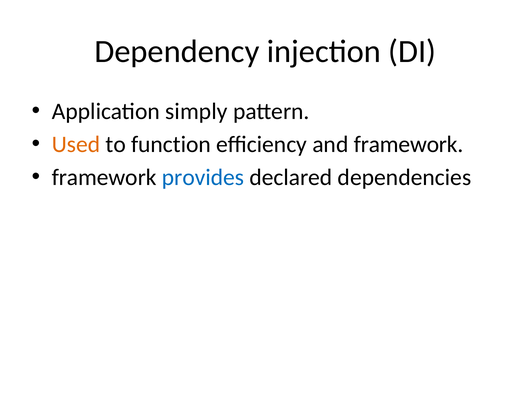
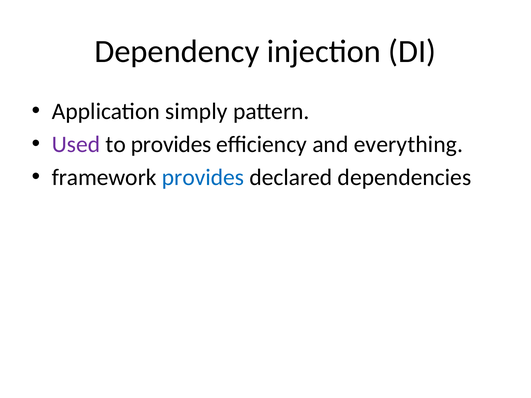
Used colour: orange -> purple
to function: function -> provides
and framework: framework -> everything
